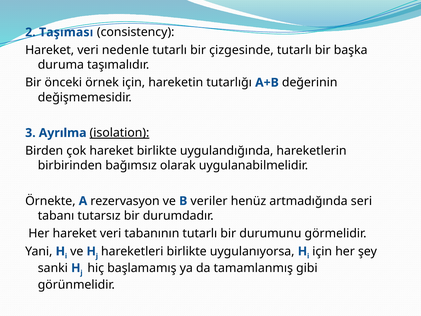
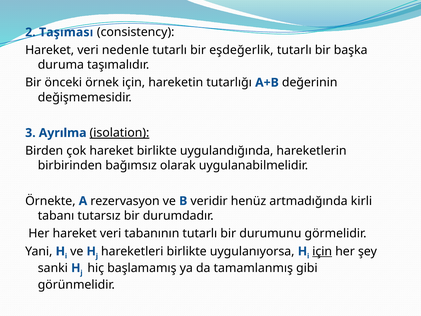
çizgesinde: çizgesinde -> eşdeğerlik
veriler: veriler -> veridir
seri: seri -> kirli
için at (322, 251) underline: none -> present
